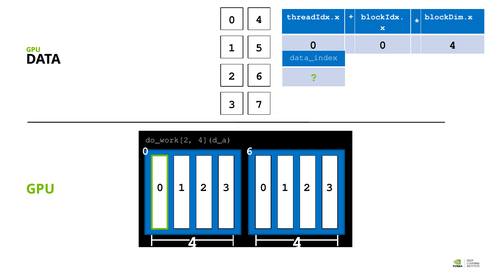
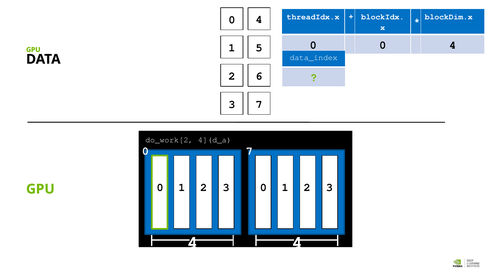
0 6: 6 -> 7
